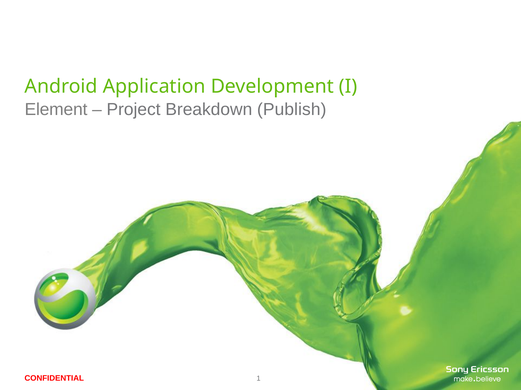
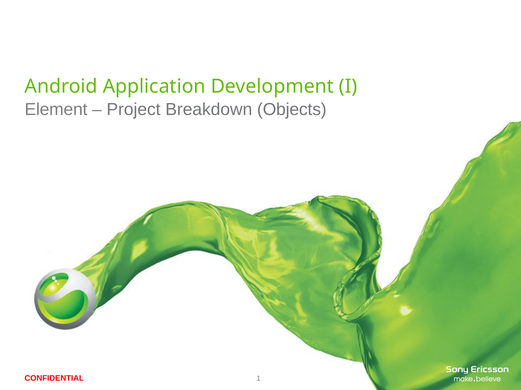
Publish: Publish -> Objects
